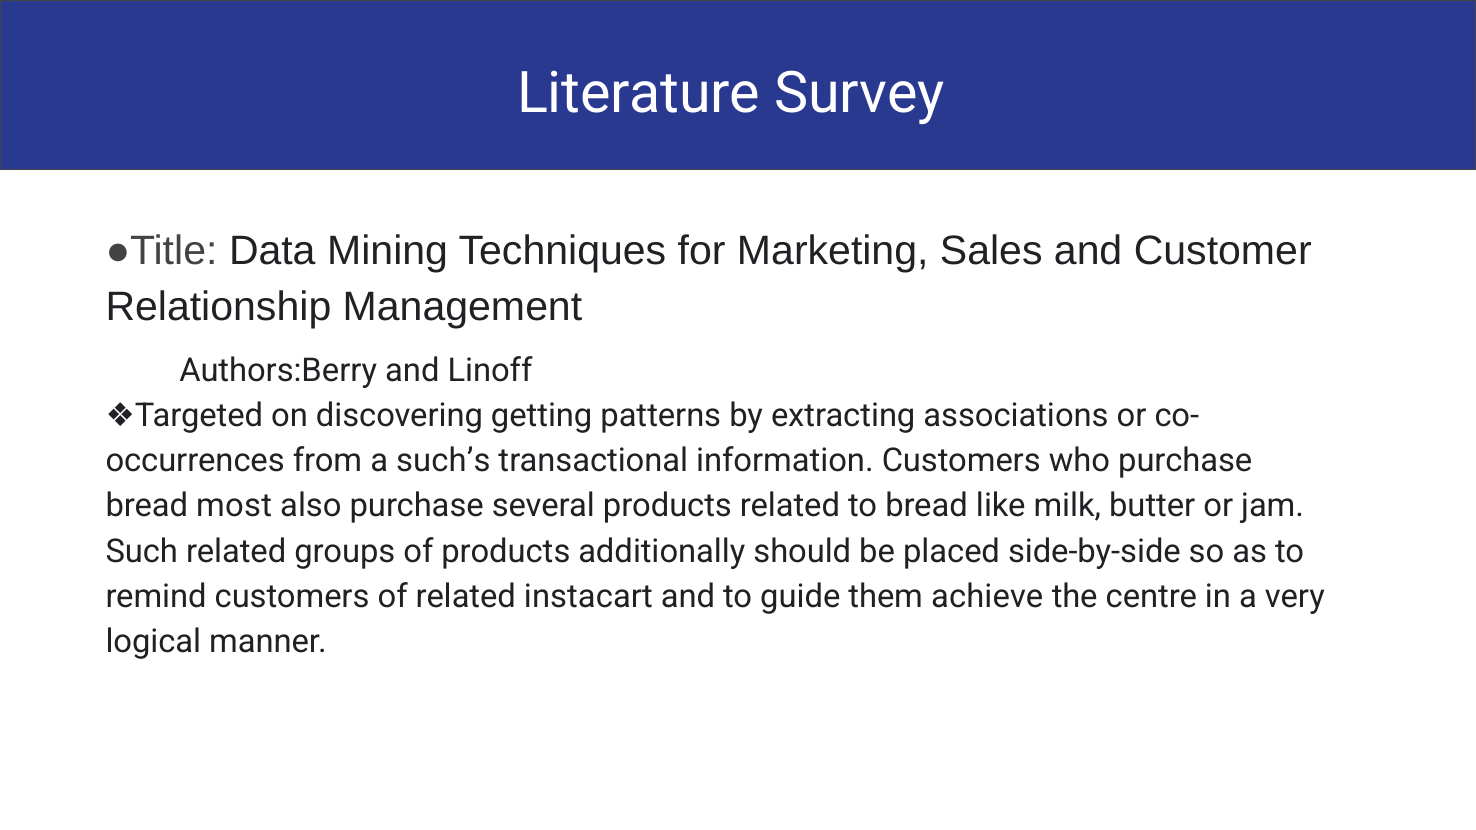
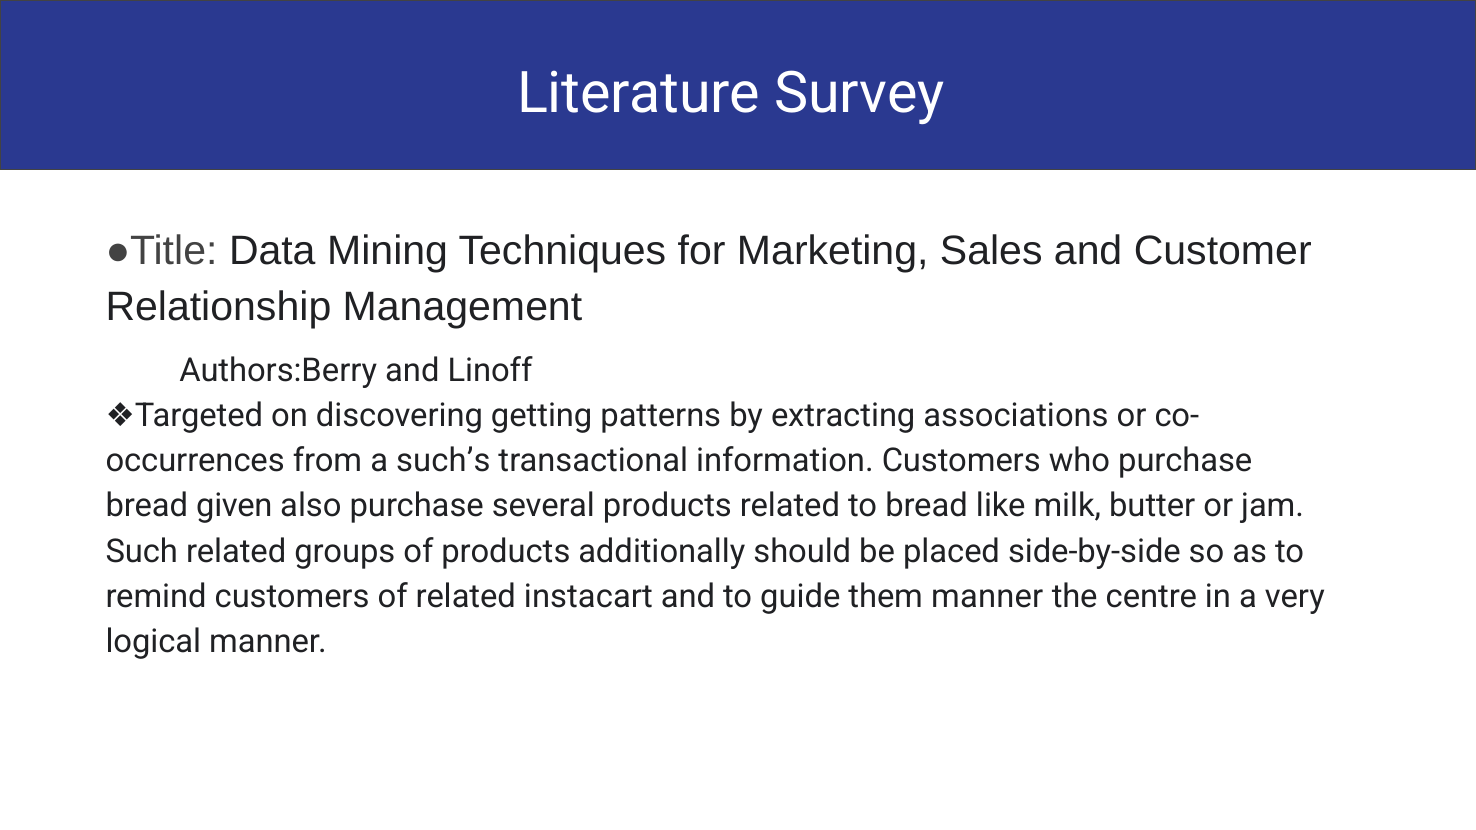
most: most -> given
them achieve: achieve -> manner
